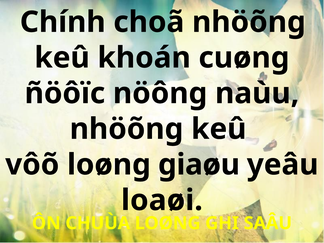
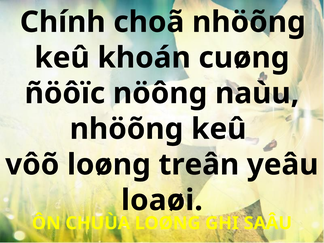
giaøu: giaøu -> treân
